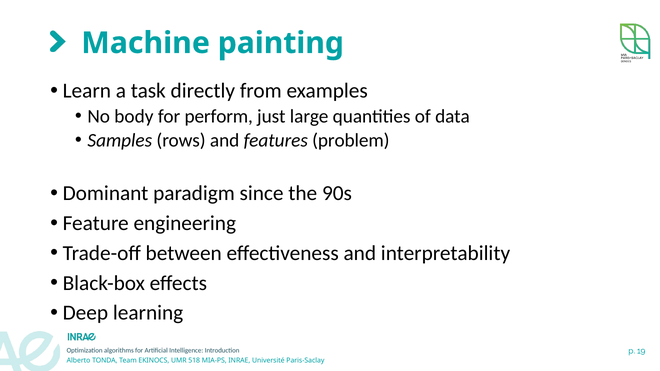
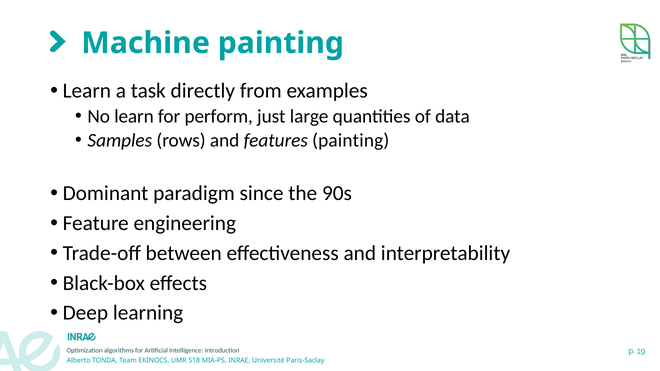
No body: body -> learn
features problem: problem -> painting
